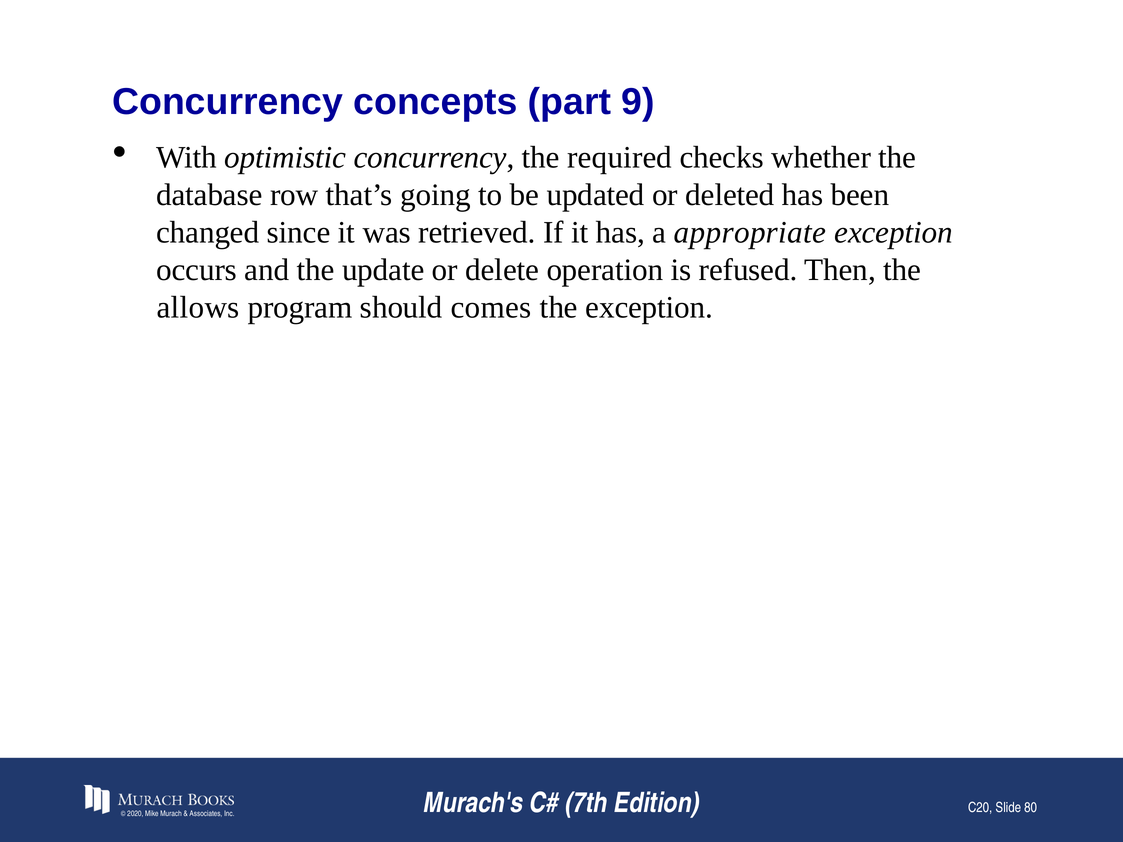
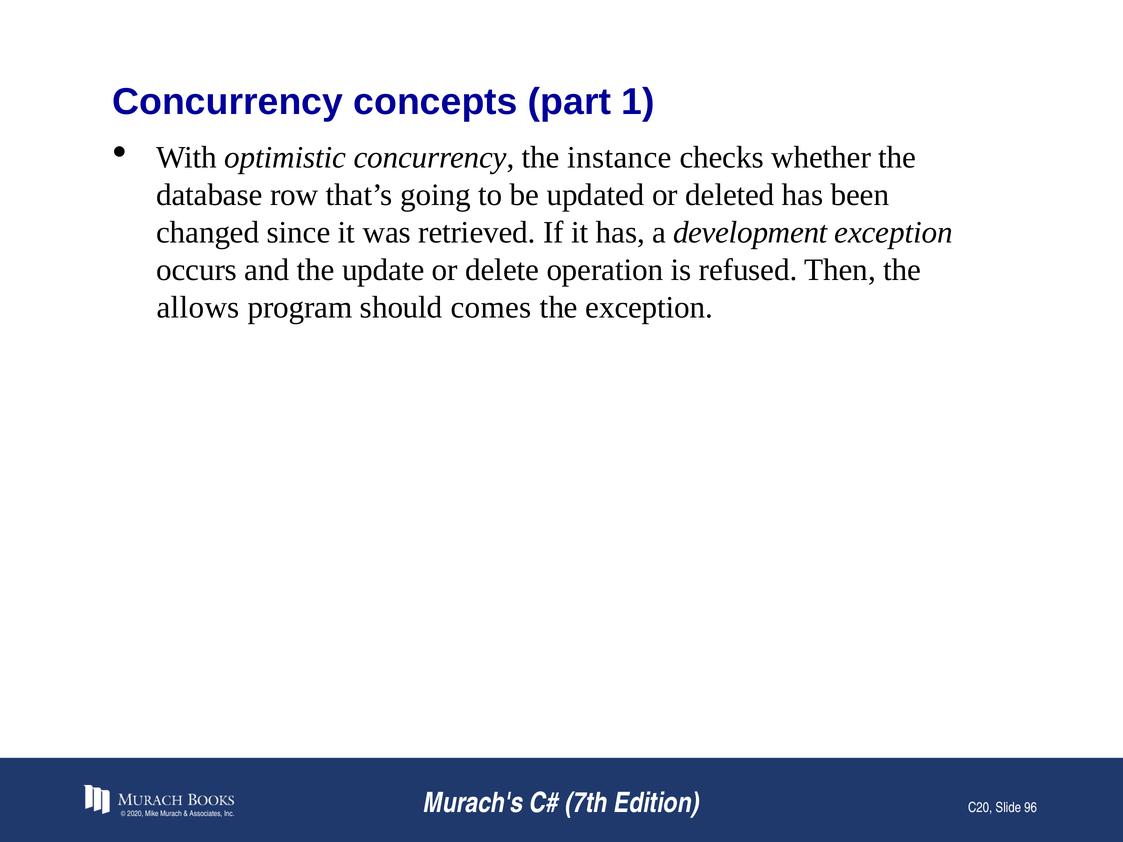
9: 9 -> 1
required: required -> instance
appropriate: appropriate -> development
80: 80 -> 96
